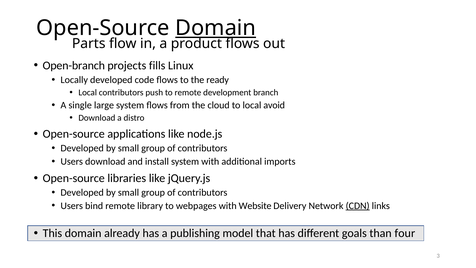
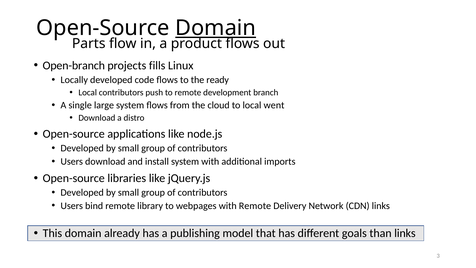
avoid: avoid -> went
with Website: Website -> Remote
CDN underline: present -> none
than four: four -> links
